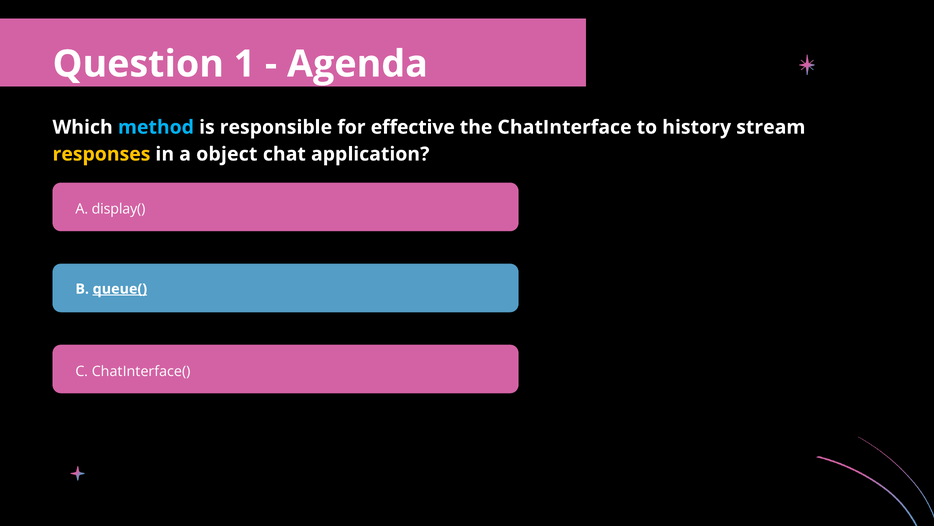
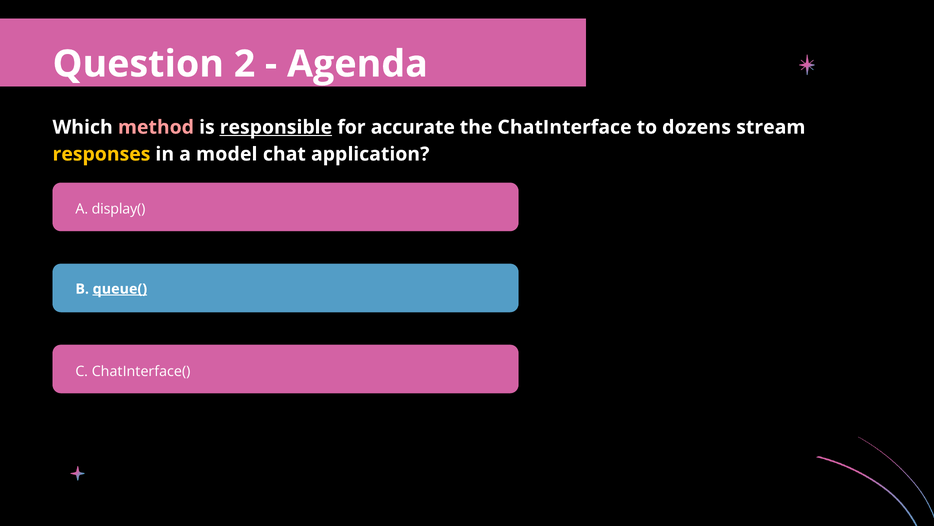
1: 1 -> 2
method colour: light blue -> pink
responsible underline: none -> present
effective: effective -> accurate
history: history -> dozens
object: object -> model
